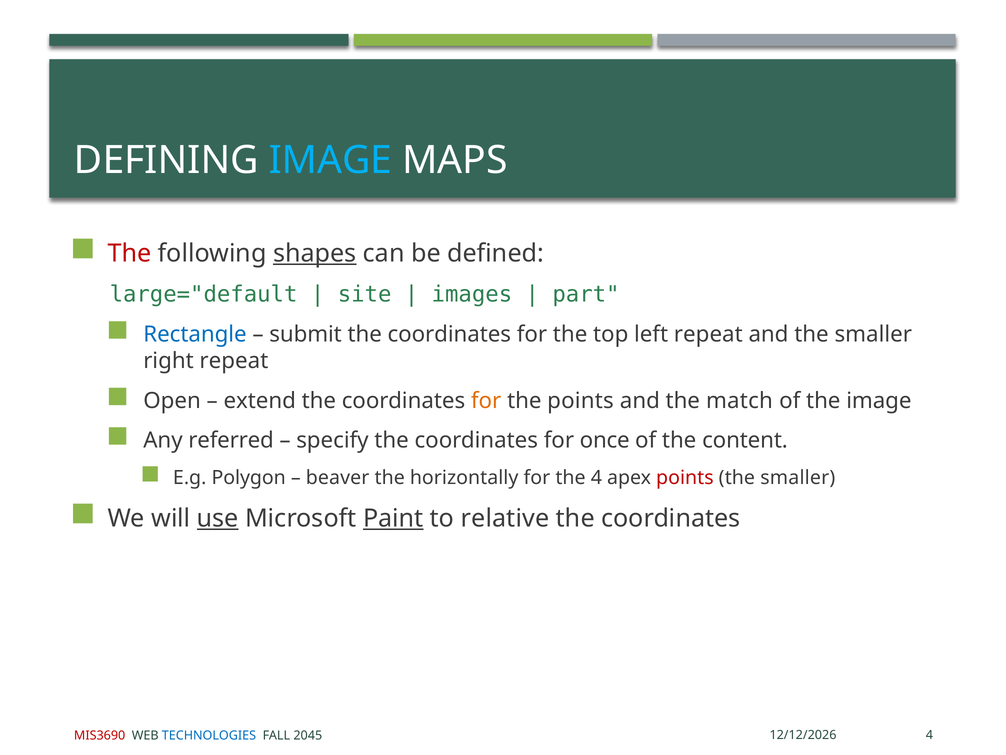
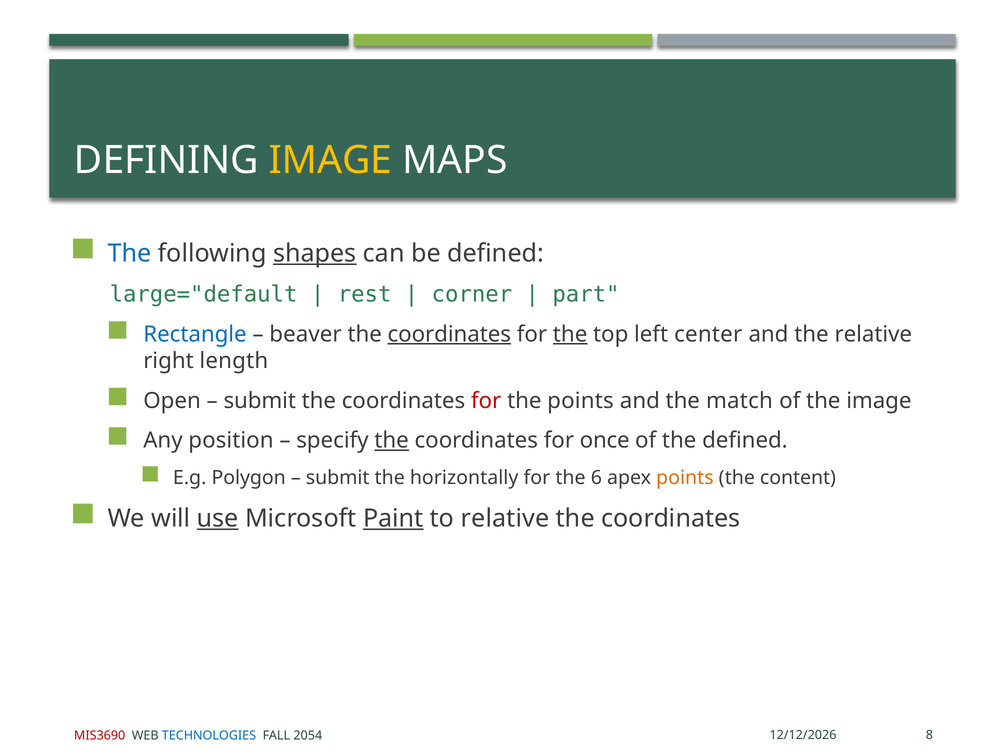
IMAGE at (330, 160) colour: light blue -> yellow
The at (129, 253) colour: red -> blue
site: site -> rest
images: images -> corner
submit: submit -> beaver
coordinates at (449, 334) underline: none -> present
the at (570, 334) underline: none -> present
left repeat: repeat -> center
and the smaller: smaller -> relative
right repeat: repeat -> length
extend at (260, 401): extend -> submit
for at (486, 401) colour: orange -> red
referred: referred -> position
the at (392, 440) underline: none -> present
the content: content -> defined
beaver at (338, 477): beaver -> submit
the 4: 4 -> 6
points at (685, 477) colour: red -> orange
smaller at (798, 477): smaller -> content
4 at (929, 735): 4 -> 8
2045: 2045 -> 2054
